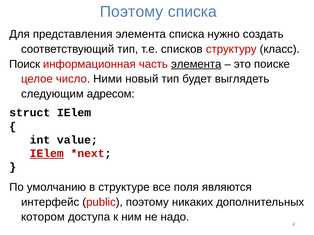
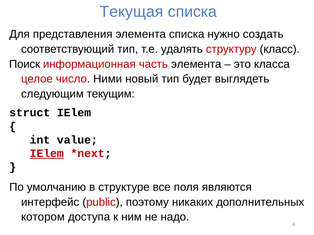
Поэтому at (132, 12): Поэтому -> Текущая
списков: списков -> удалять
элемента at (196, 64) underline: present -> none
поиске: поиске -> класса
адресом: адресом -> текущим
